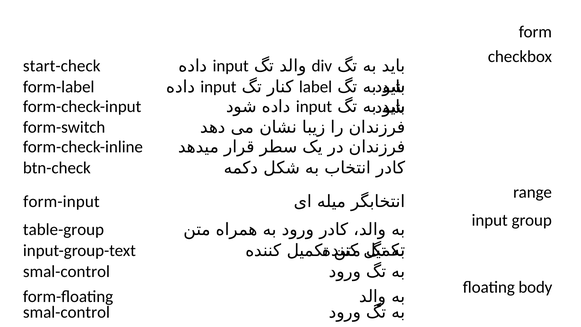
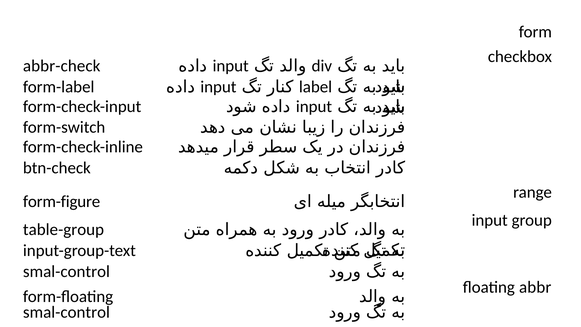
start-check: start-check -> abbr-check
form-input: form-input -> form-figure
body: body -> abbr
